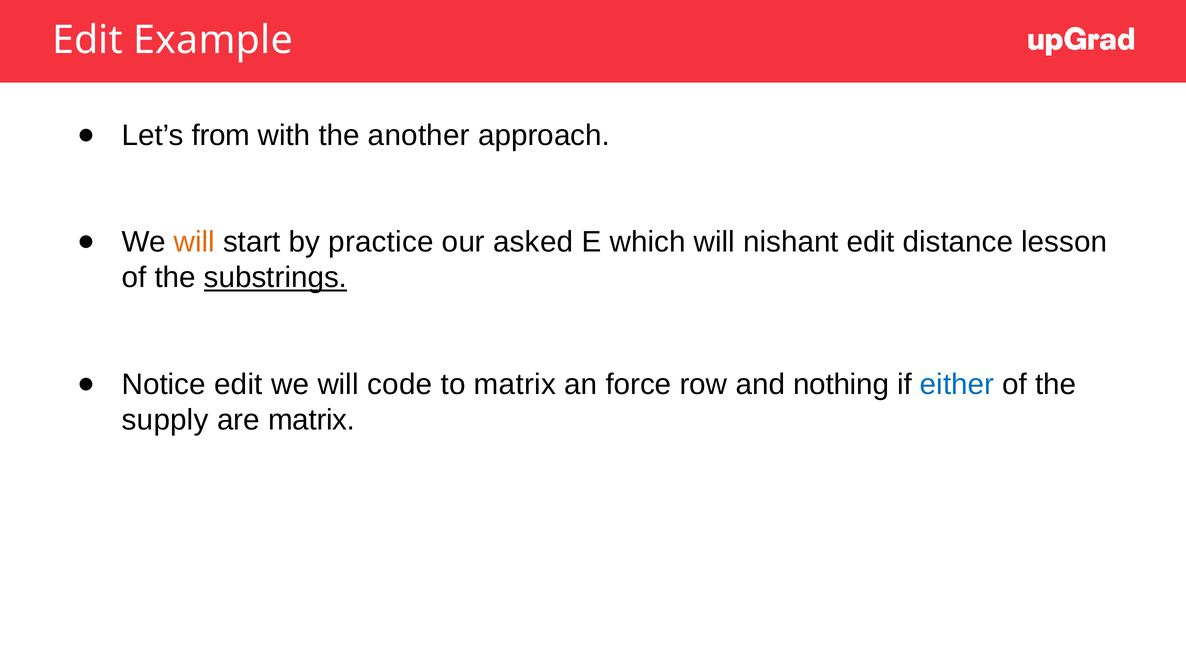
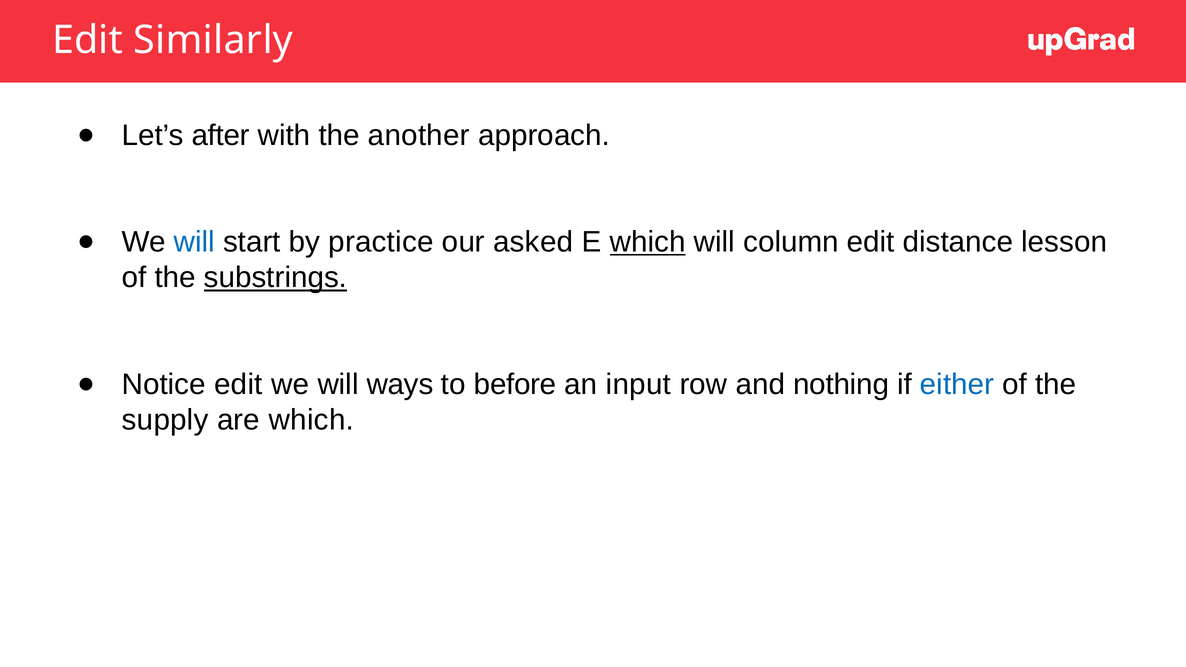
Example: Example -> Similarly
from: from -> after
will at (194, 242) colour: orange -> blue
which at (648, 242) underline: none -> present
nishant: nishant -> column
code: code -> ways
to matrix: matrix -> before
force: force -> input
are matrix: matrix -> which
